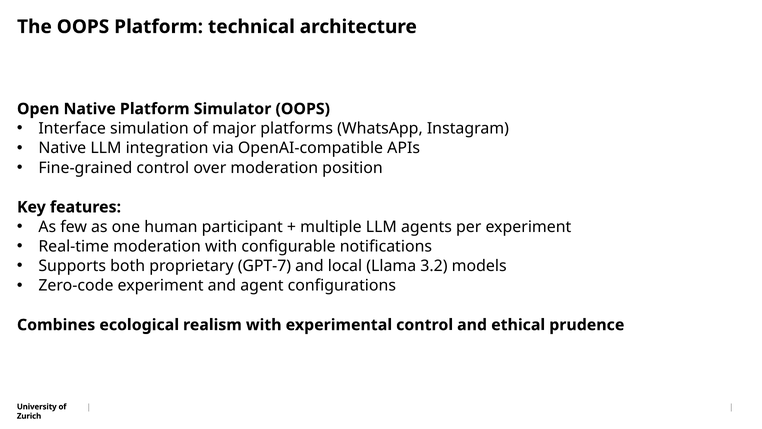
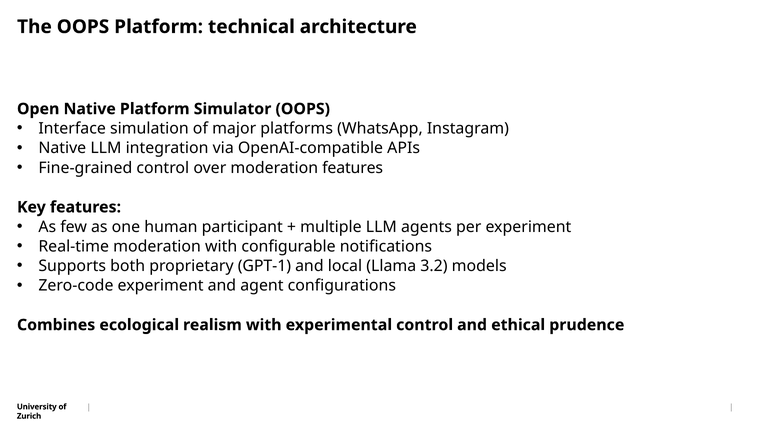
moderation position: position -> features
GPT-7: GPT-7 -> GPT-1
